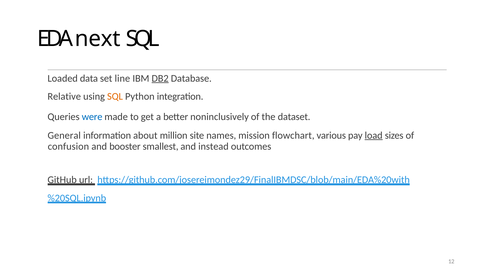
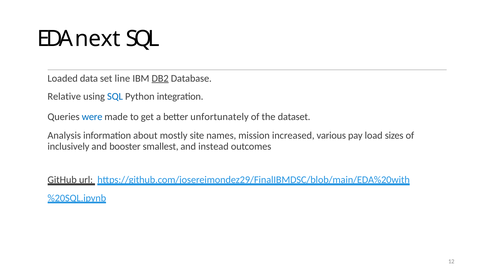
SQL at (115, 96) colour: orange -> blue
noninclusively: noninclusively -> unfortunately
General: General -> Analysis
million: million -> mostly
flowchart: flowchart -> increased
load underline: present -> none
confusion: confusion -> inclusively
